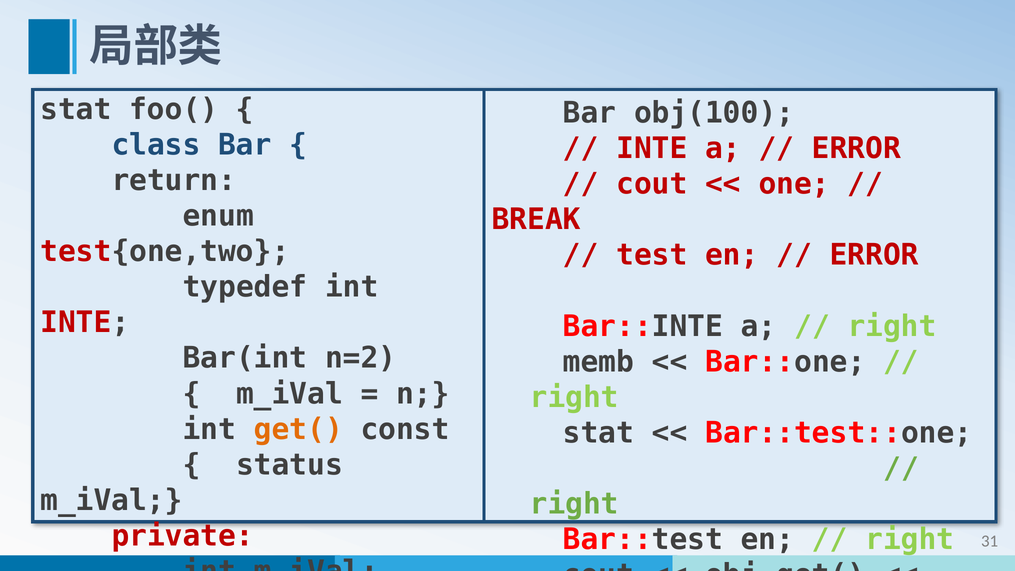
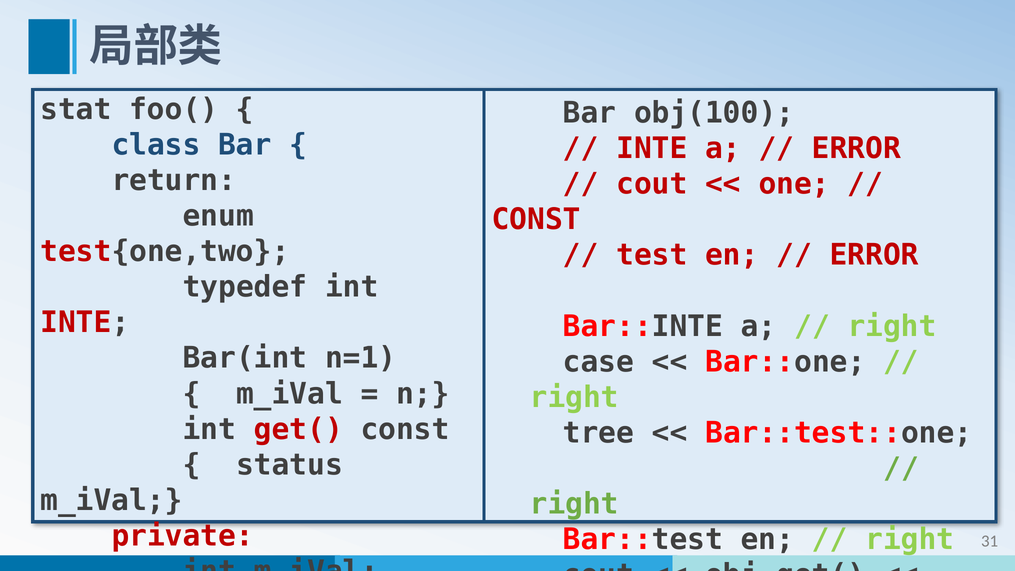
BREAK at (536, 220): BREAK -> CONST
n=2: n=2 -> n=1
memb: memb -> case
get( colour: orange -> red
stat at (598, 433): stat -> tree
